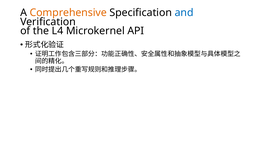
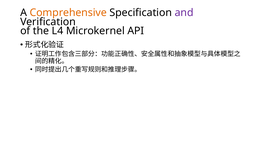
and colour: blue -> purple
